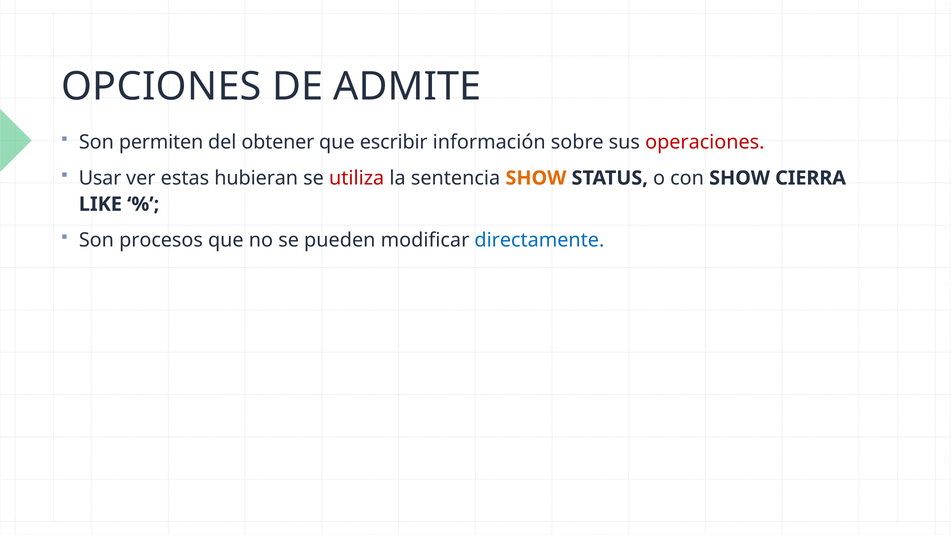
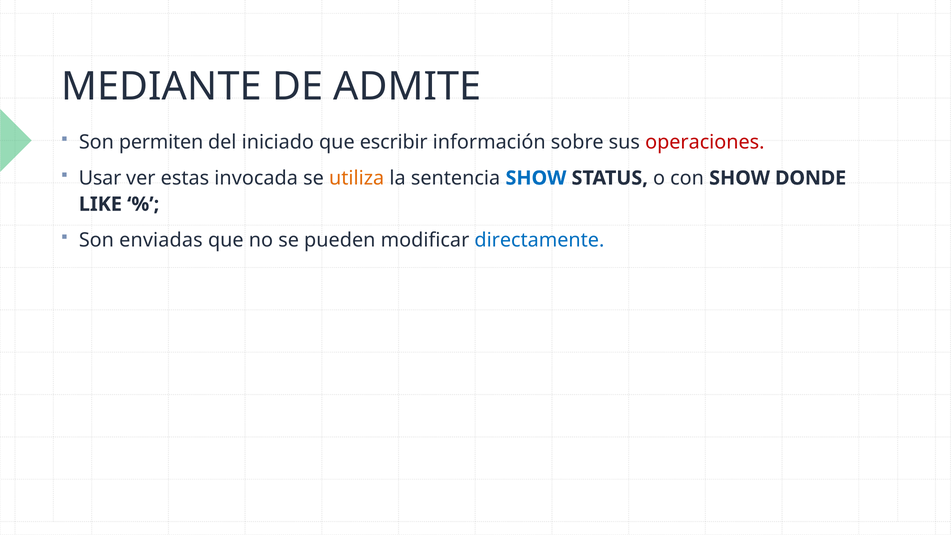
OPCIONES: OPCIONES -> MEDIANTE
obtener: obtener -> iniciado
hubieran: hubieran -> invocada
utiliza colour: red -> orange
SHOW at (536, 178) colour: orange -> blue
CIERRA: CIERRA -> DONDE
procesos: procesos -> enviadas
